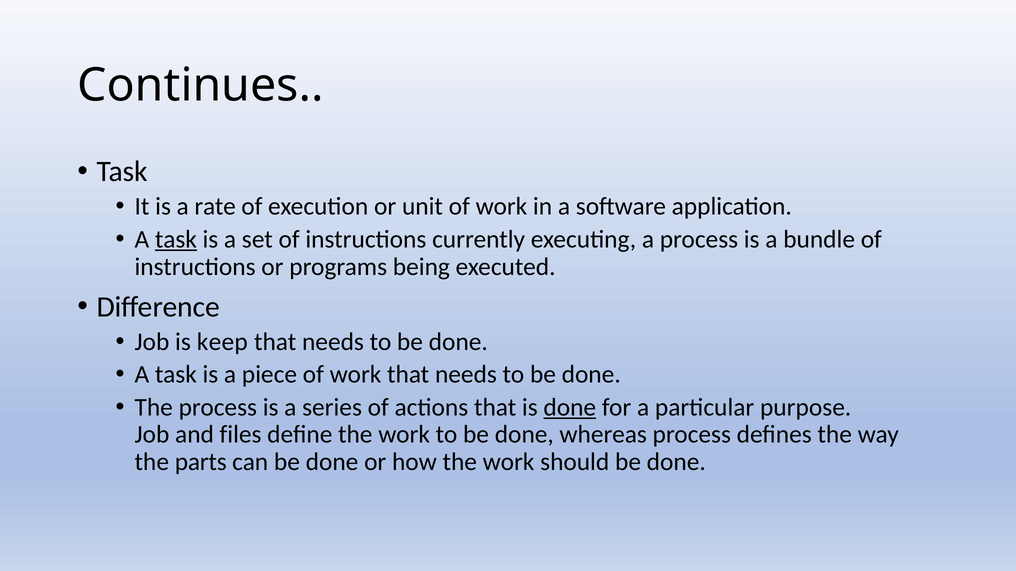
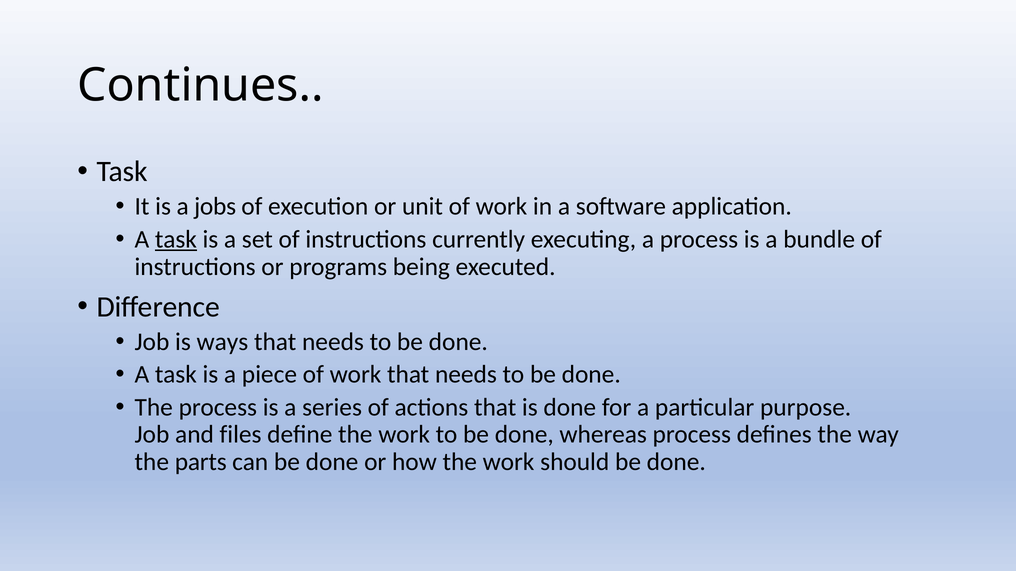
rate: rate -> jobs
keep: keep -> ways
done at (570, 408) underline: present -> none
